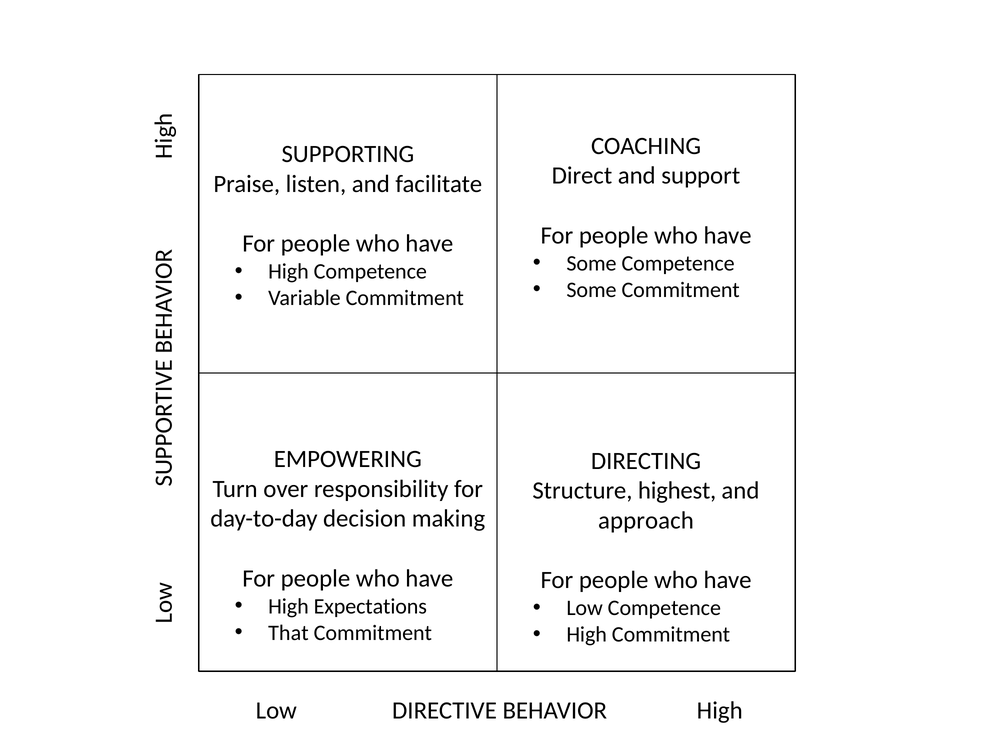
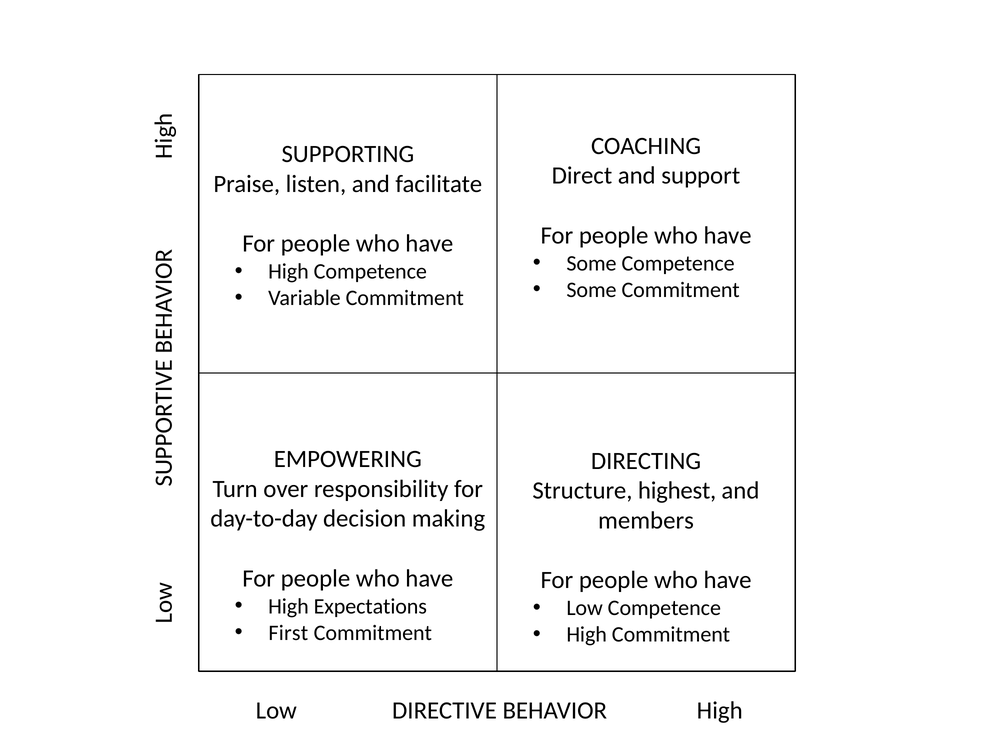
approach: approach -> members
That: That -> First
